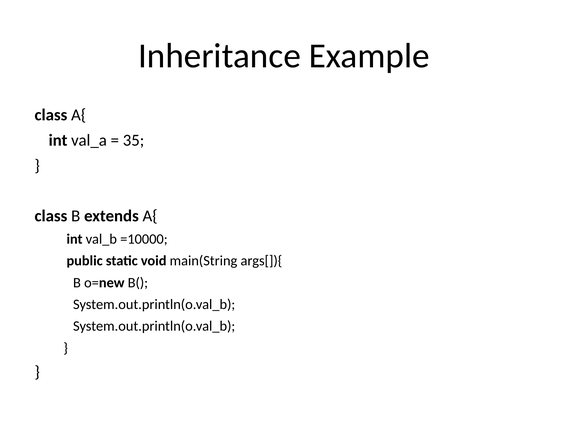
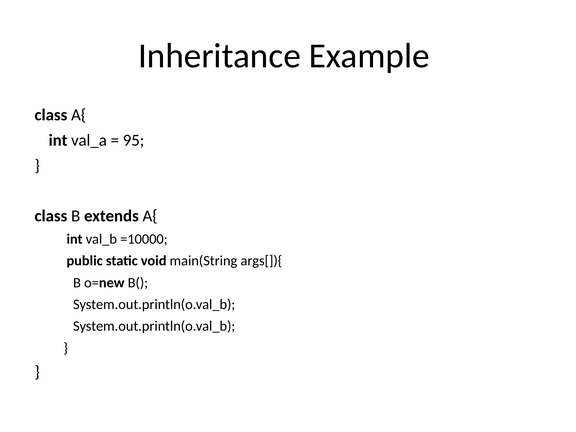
35: 35 -> 95
